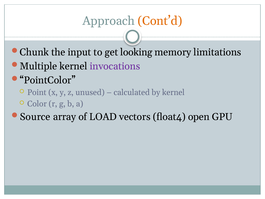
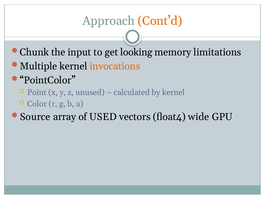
invocations colour: purple -> orange
LOAD: LOAD -> USED
open: open -> wide
